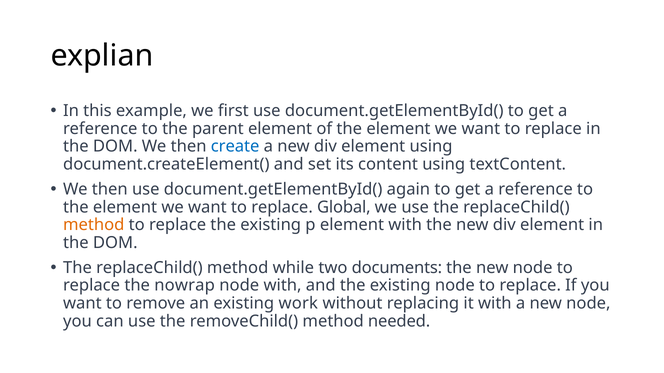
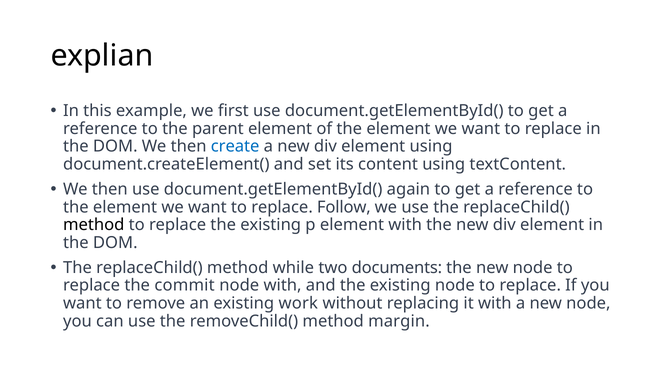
Global: Global -> Follow
method at (94, 225) colour: orange -> black
nowrap: nowrap -> commit
needed: needed -> margin
